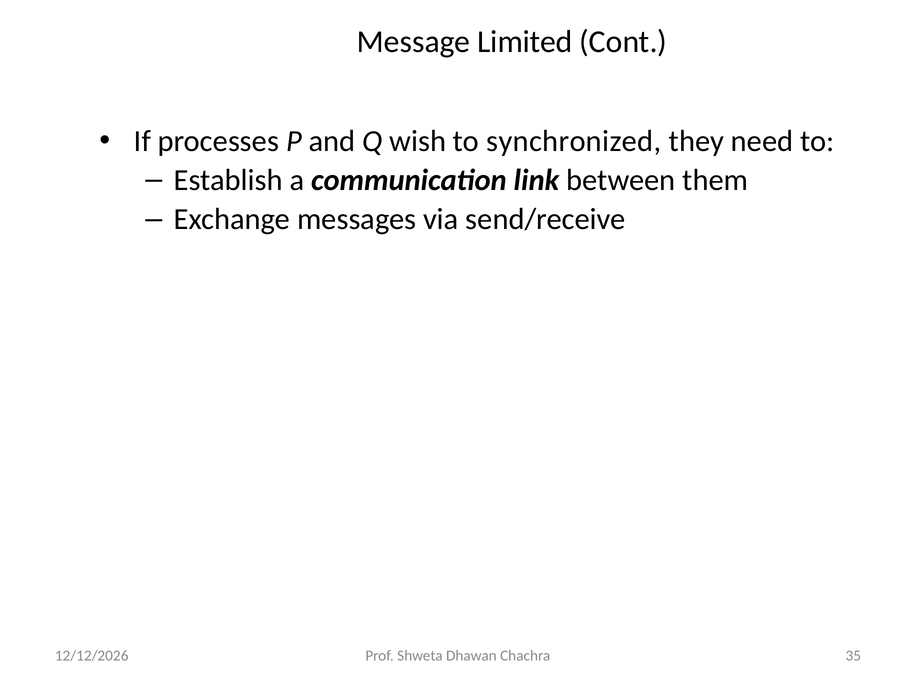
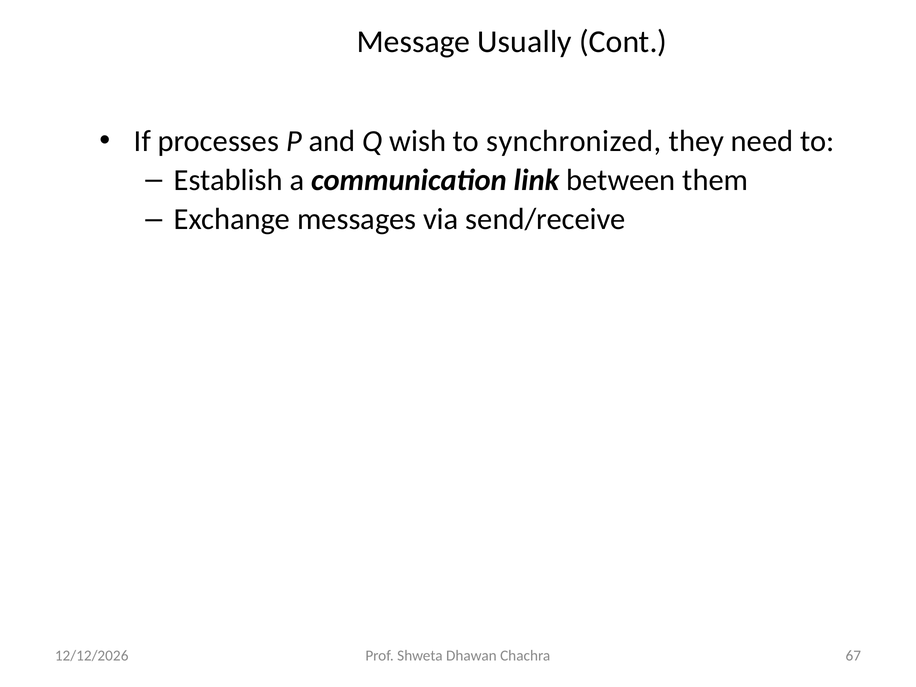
Limited: Limited -> Usually
35: 35 -> 67
